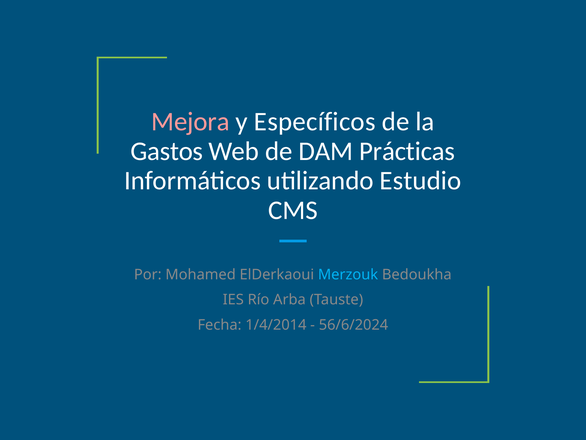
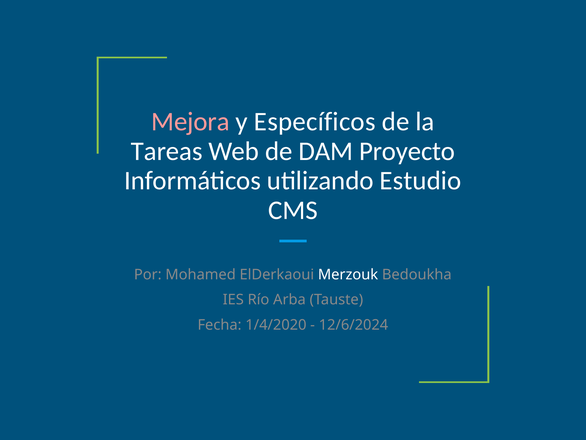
Gastos: Gastos -> Tareas
Prácticas: Prácticas -> Proyecto
Merzouk colour: light blue -> white
1/4/2014: 1/4/2014 -> 1/4/2020
56/6/2024: 56/6/2024 -> 12/6/2024
